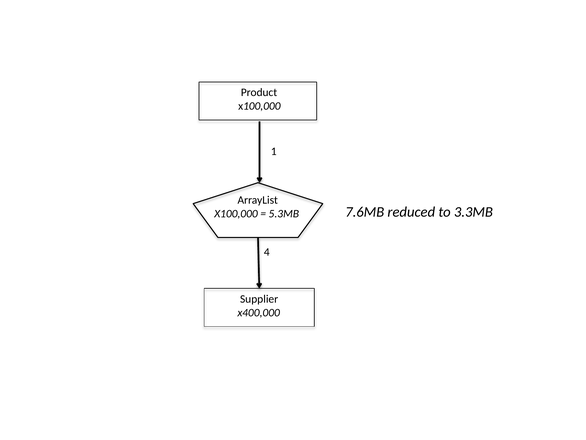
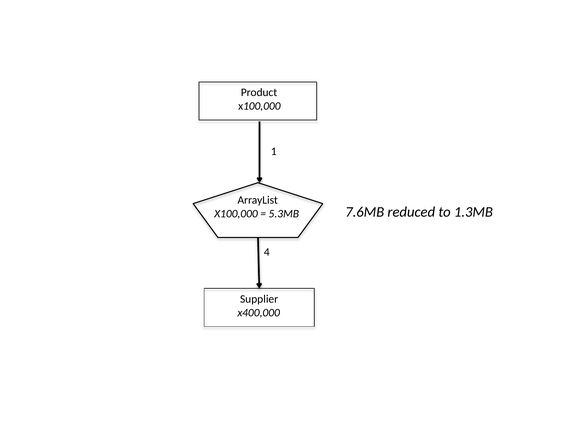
3.3MB: 3.3MB -> 1.3MB
